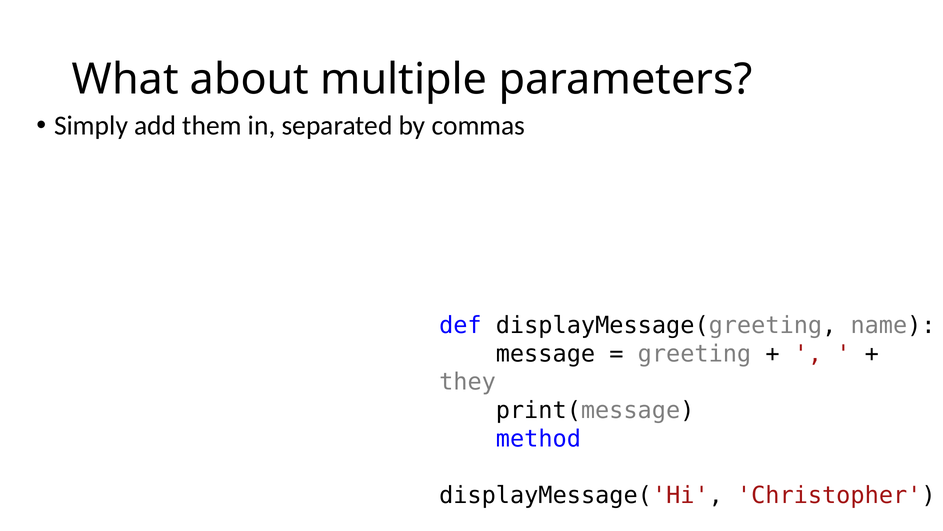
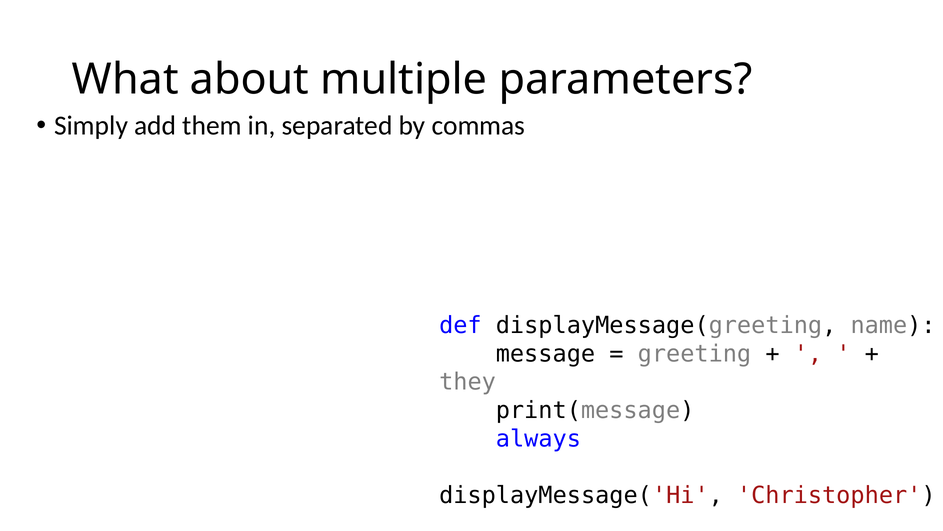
method: method -> always
